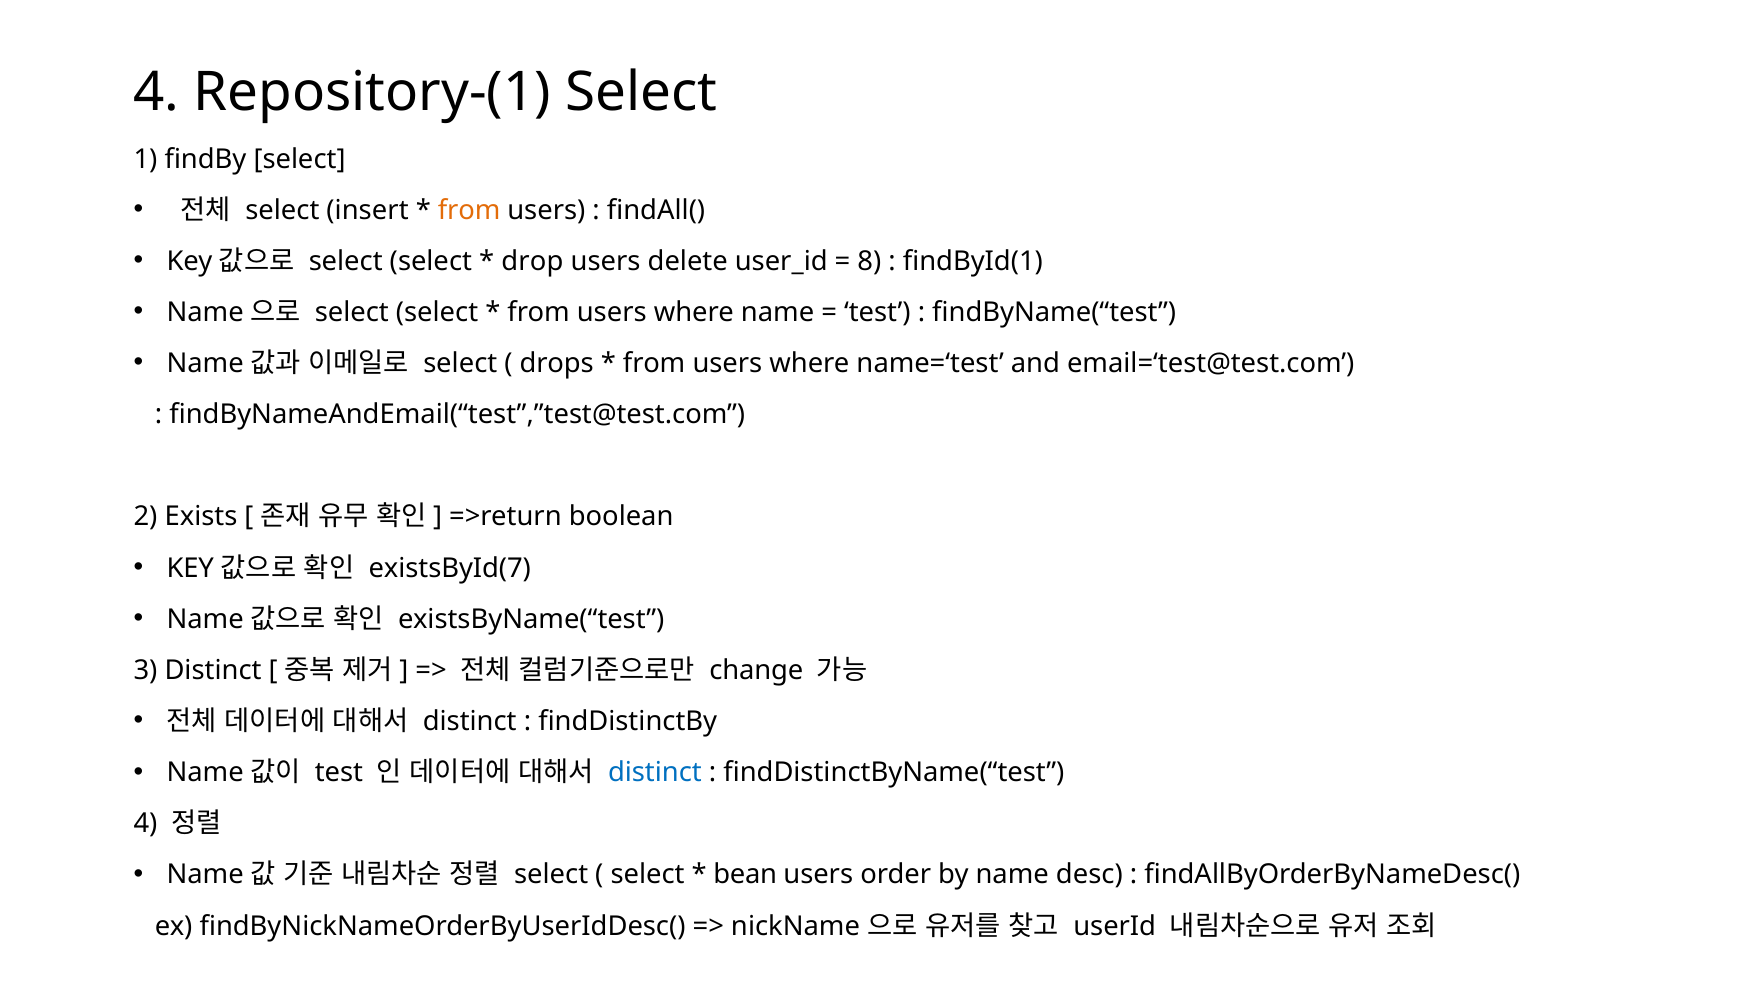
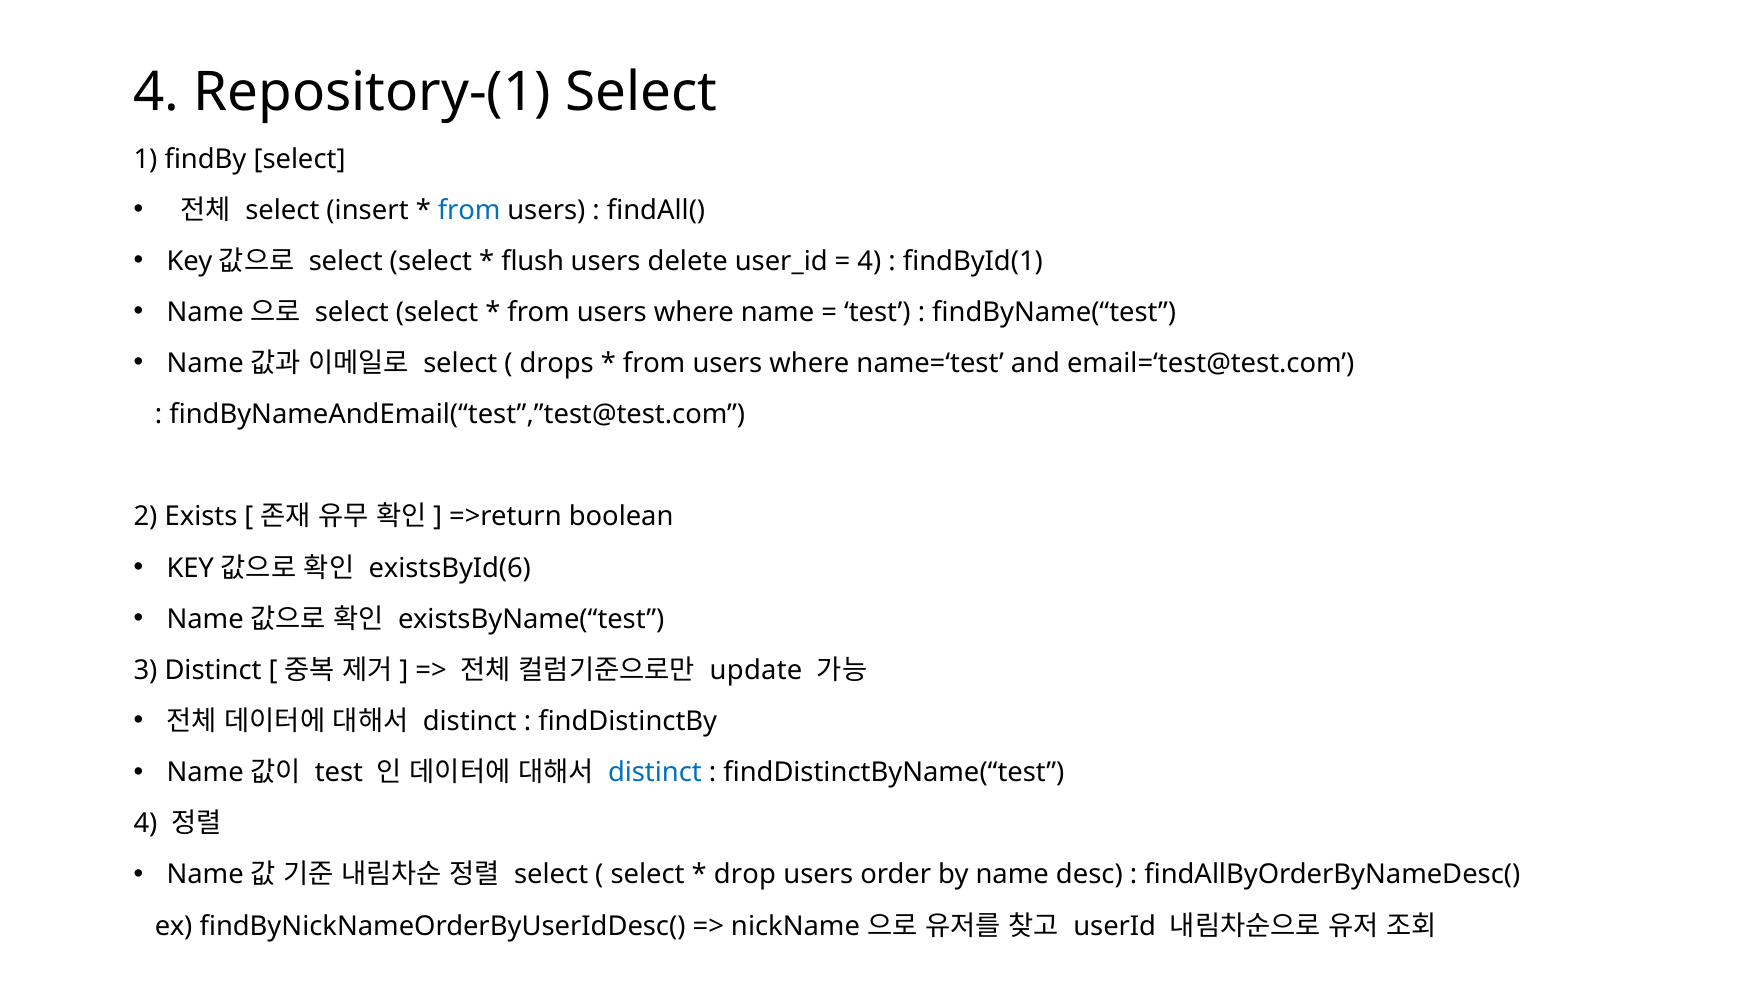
from at (469, 210) colour: orange -> blue
drop: drop -> flush
8 at (869, 261): 8 -> 4
existsById(7: existsById(7 -> existsById(6
change: change -> update
bean: bean -> drop
